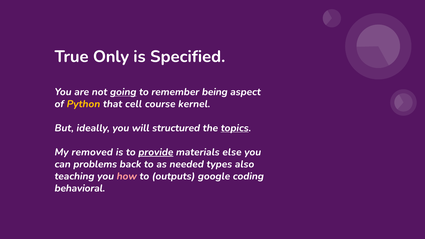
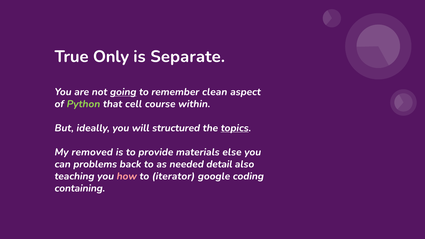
Specified: Specified -> Separate
being: being -> clean
Python colour: yellow -> light green
kernel: kernel -> within
provide underline: present -> none
types: types -> detail
outputs: outputs -> iterator
behavioral: behavioral -> containing
